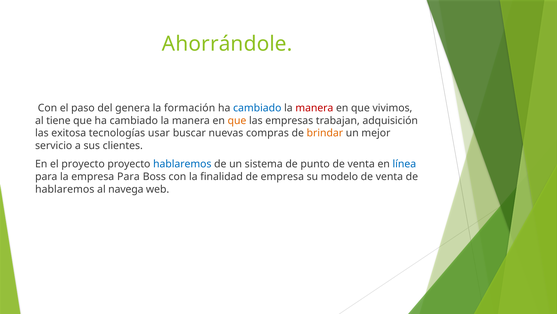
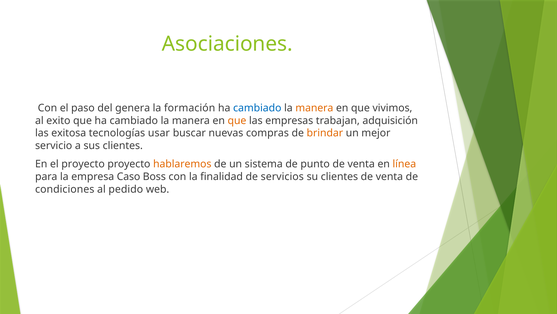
Ahorrándole: Ahorrándole -> Asociaciones
manera at (314, 108) colour: red -> orange
tiene: tiene -> exito
hablaremos at (182, 164) colour: blue -> orange
línea colour: blue -> orange
empresa Para: Para -> Caso
de empresa: empresa -> servicios
su modelo: modelo -> clientes
hablaremos at (65, 189): hablaremos -> condiciones
navega: navega -> pedido
